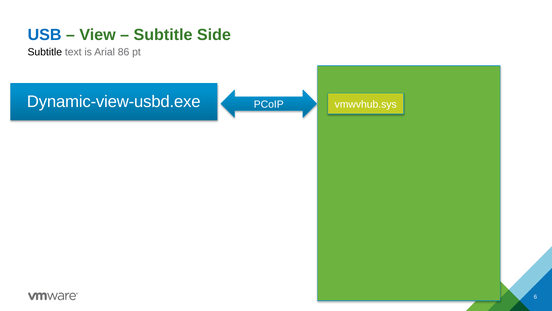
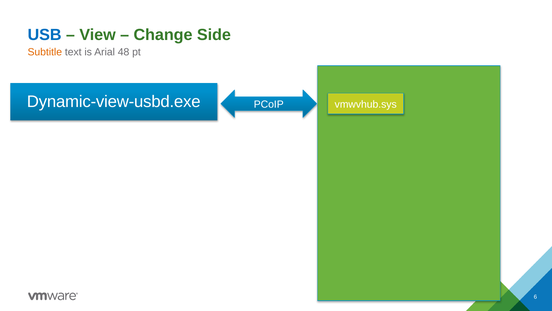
Subtitle at (163, 35): Subtitle -> Change
Subtitle at (45, 52) colour: black -> orange
86: 86 -> 48
